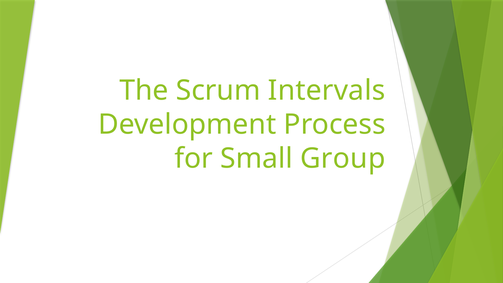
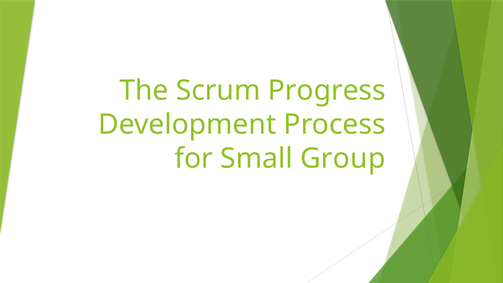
Intervals: Intervals -> Progress
